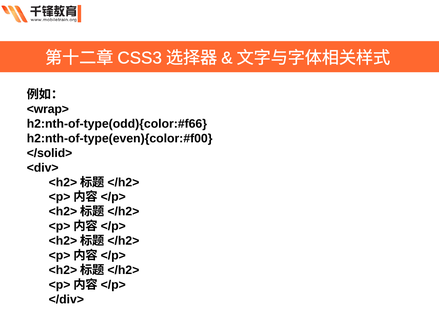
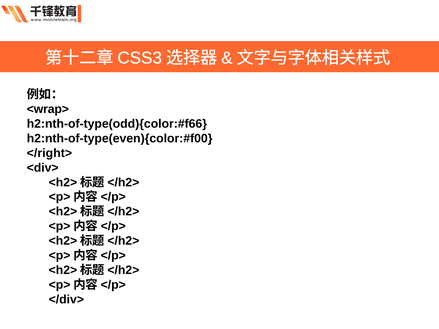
</solid>: </solid> -> </right>
